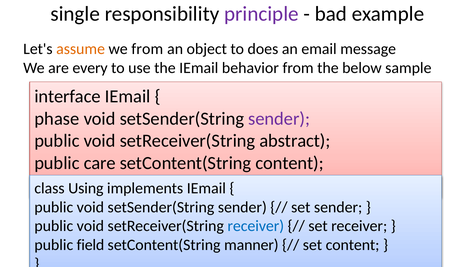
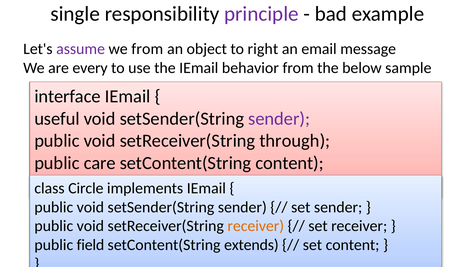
assume colour: orange -> purple
does: does -> right
phase: phase -> useful
abstract: abstract -> through
Using: Using -> Circle
receiver at (256, 226) colour: blue -> orange
manner: manner -> extends
